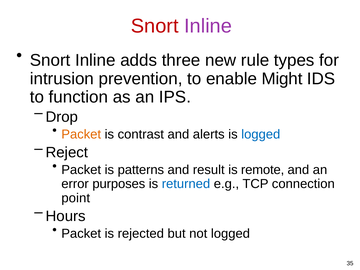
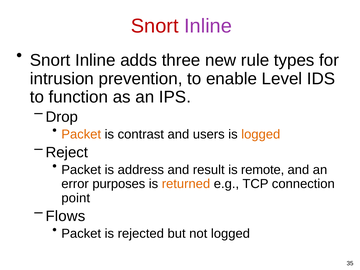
Might: Might -> Level
alerts: alerts -> users
logged at (261, 134) colour: blue -> orange
patterns: patterns -> address
returned colour: blue -> orange
Hours: Hours -> Flows
